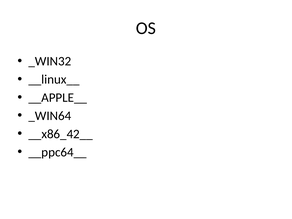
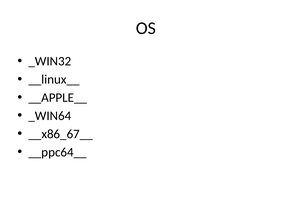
__x86_42__: __x86_42__ -> __x86_67__
